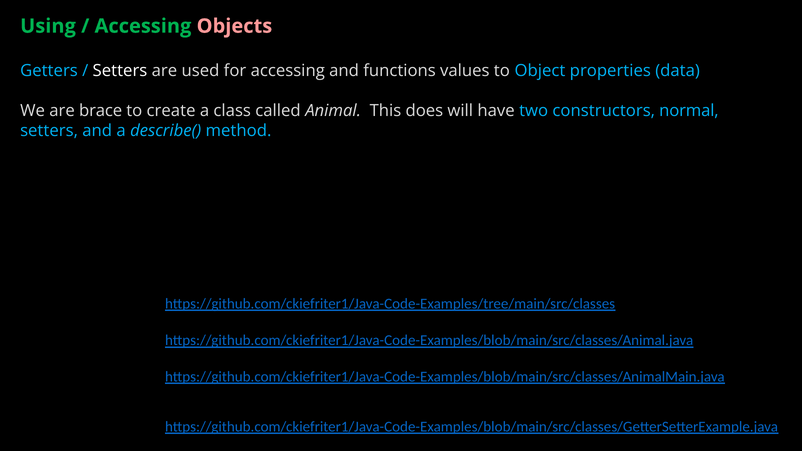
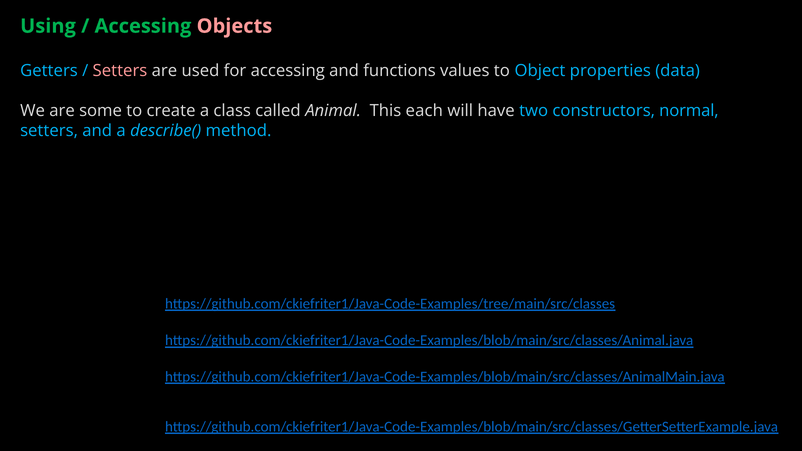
Setters at (120, 71) colour: white -> pink
brace: brace -> some
does: does -> each
